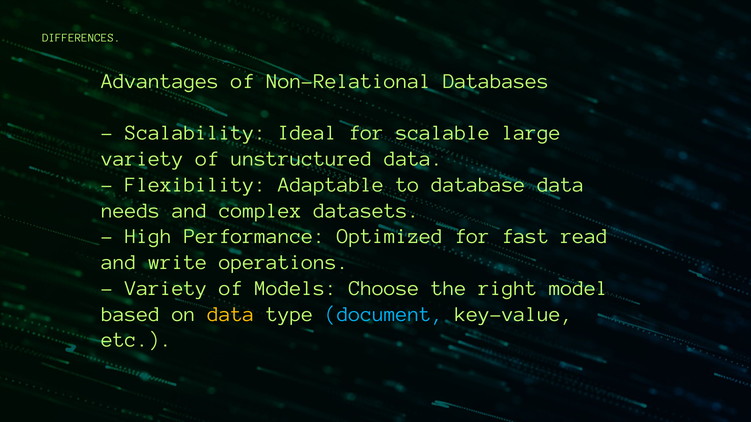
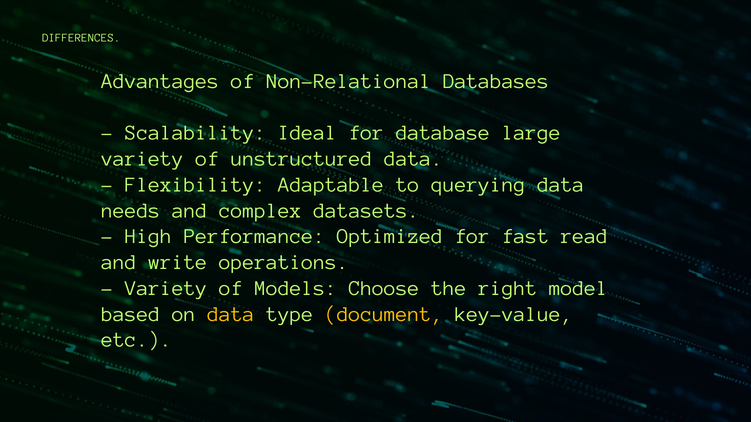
scalable: scalable -> database
database: database -> querying
document colour: light blue -> yellow
